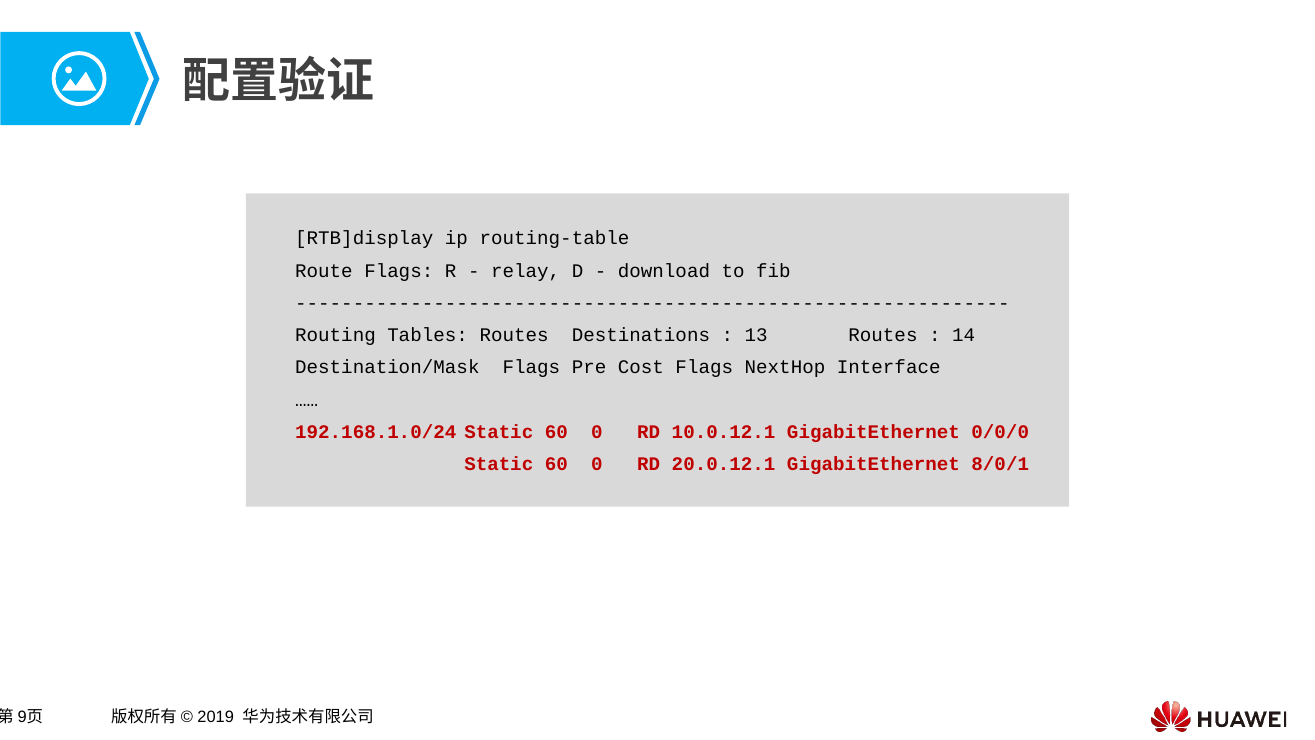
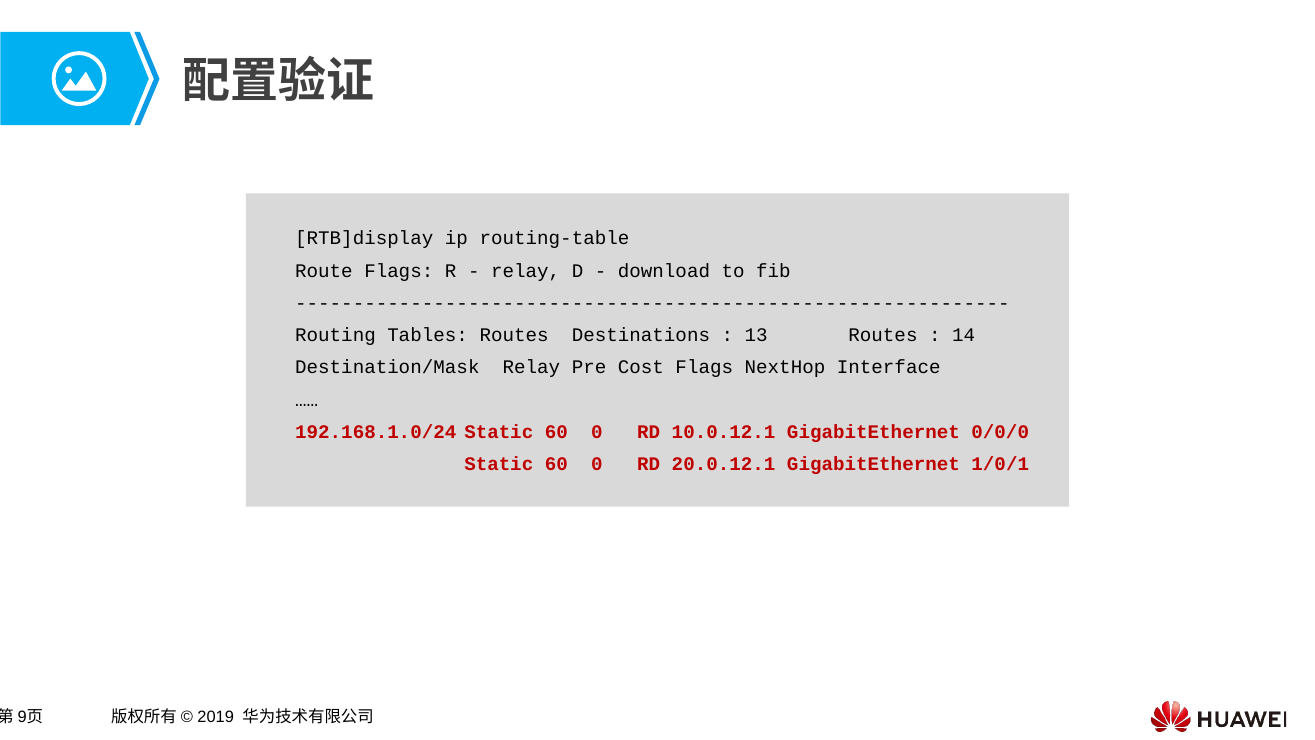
Destination/Mask Flags: Flags -> Relay
8/0/1: 8/0/1 -> 1/0/1
